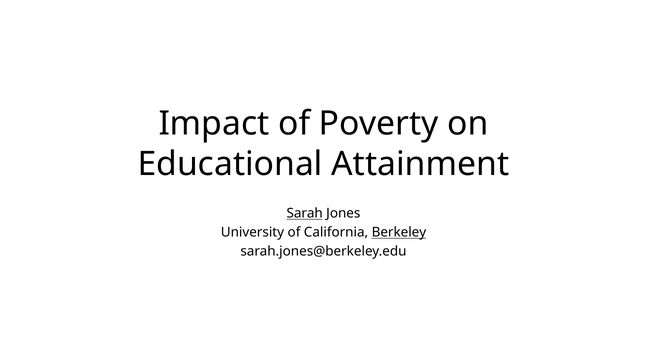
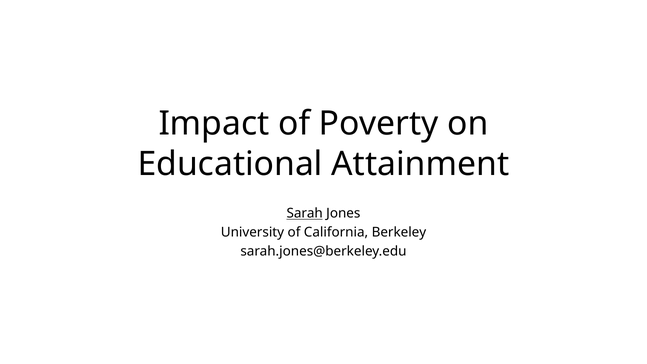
Berkeley underline: present -> none
